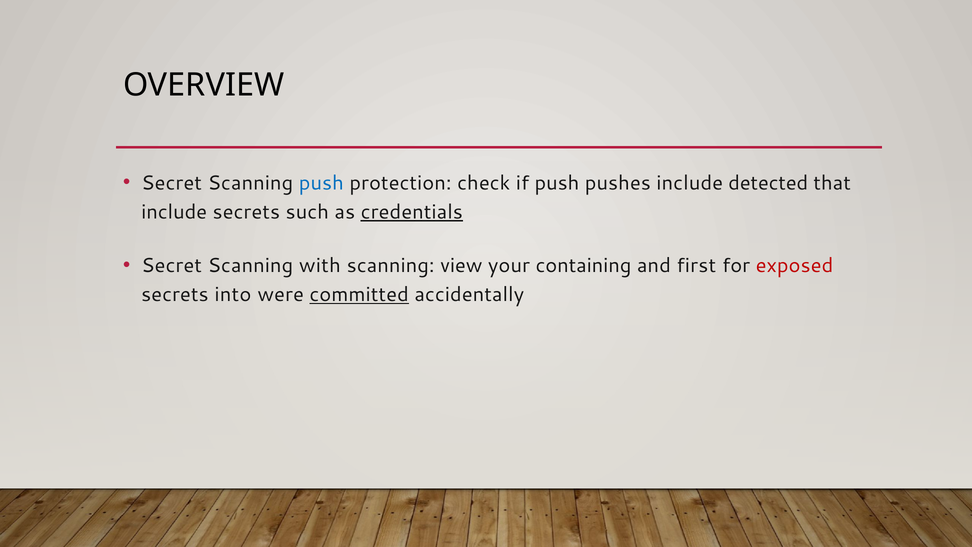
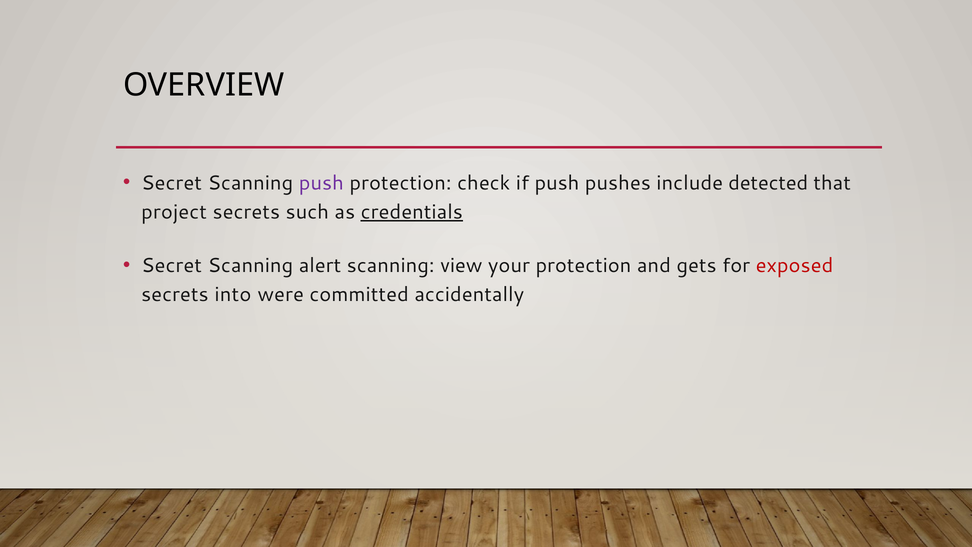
push at (321, 183) colour: blue -> purple
include at (174, 212): include -> project
with: with -> alert
your containing: containing -> protection
first: first -> gets
committed underline: present -> none
